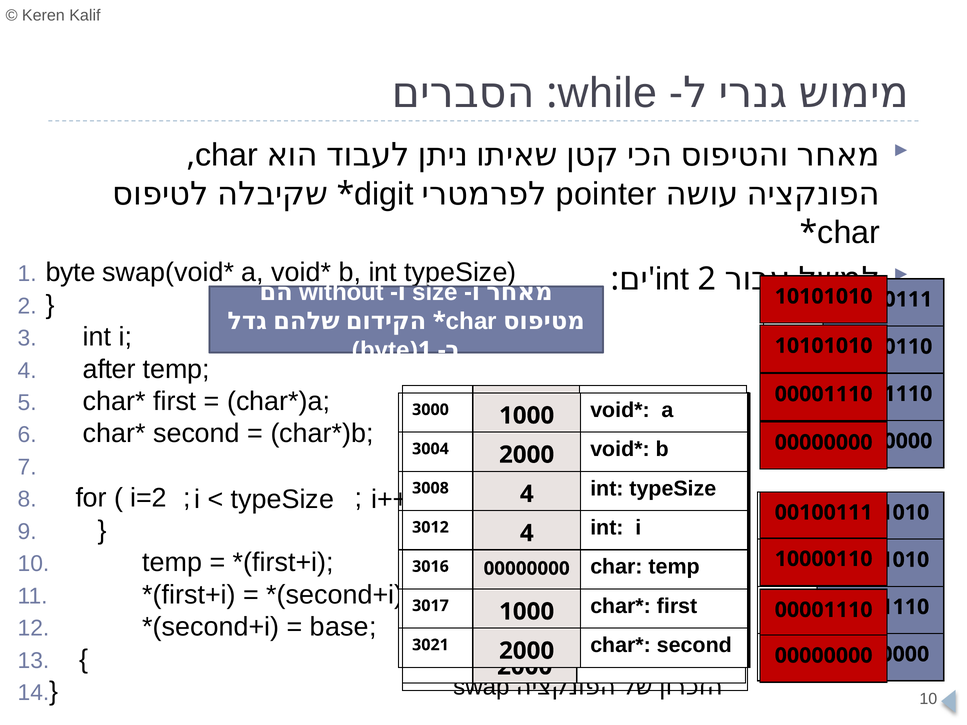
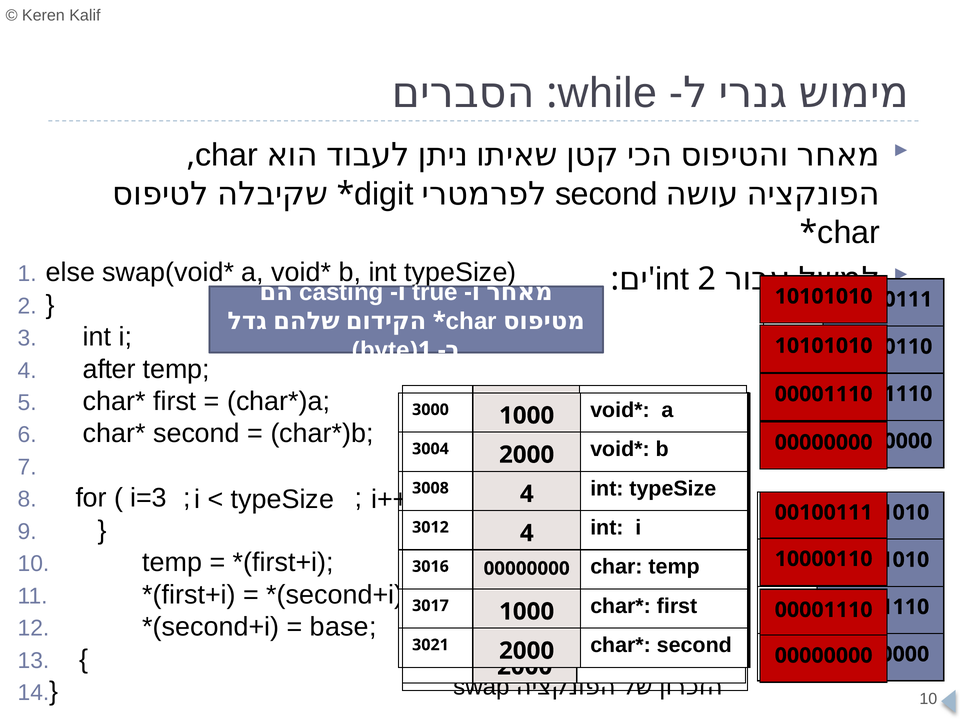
pointer at (606, 194): pointer -> second
1 byte: byte -> else
without: without -> casting
size: size -> true
i=2: i=2 -> i=3
